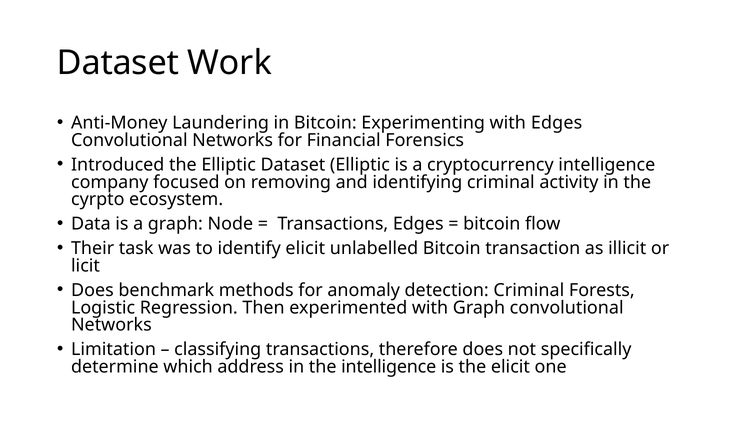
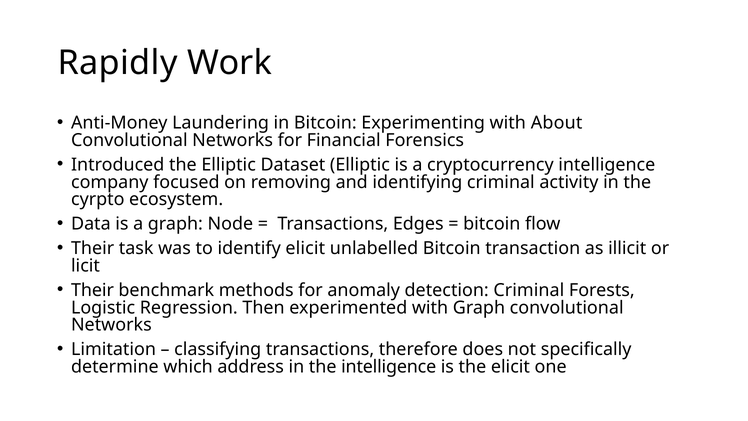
Dataset at (118, 63): Dataset -> Rapidly
with Edges: Edges -> About
Does at (92, 290): Does -> Their
